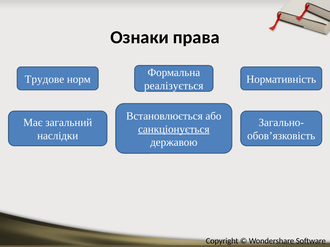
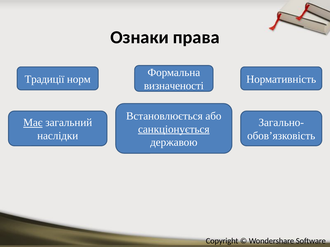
Трудове: Трудове -> Традиції
реалізується: реалізується -> визначеності
Має underline: none -> present
